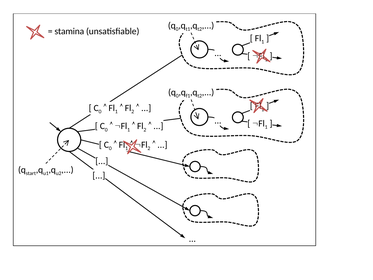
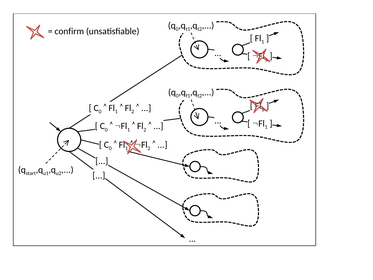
stamina: stamina -> confirm
